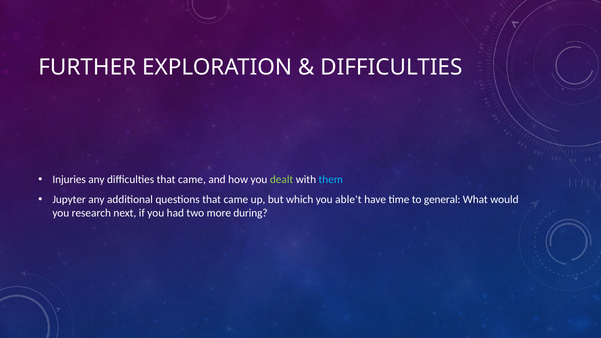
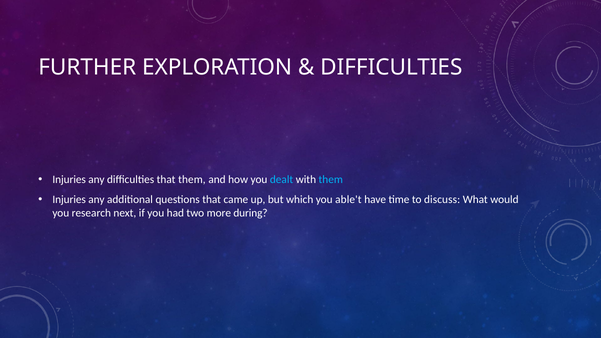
difficulties that came: came -> them
dealt colour: light green -> light blue
Jupyter at (69, 199): Jupyter -> Injuries
general: general -> discuss
